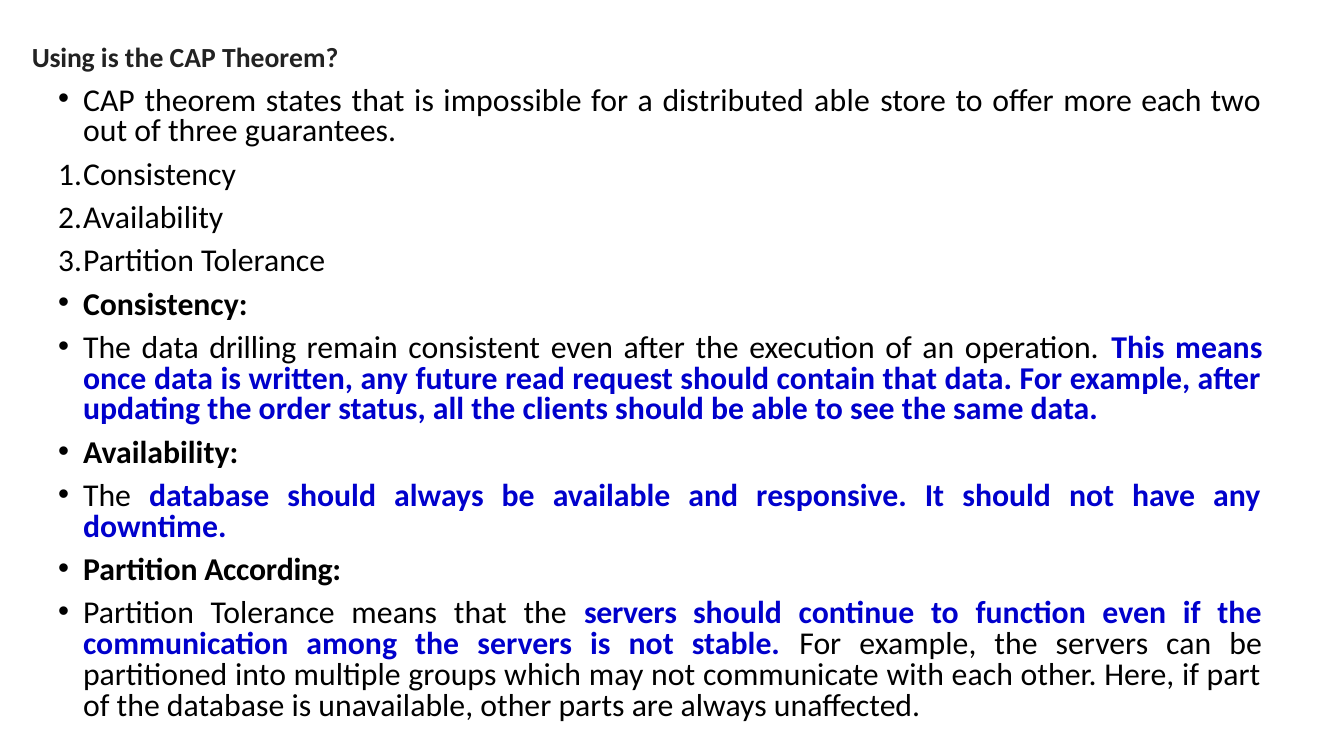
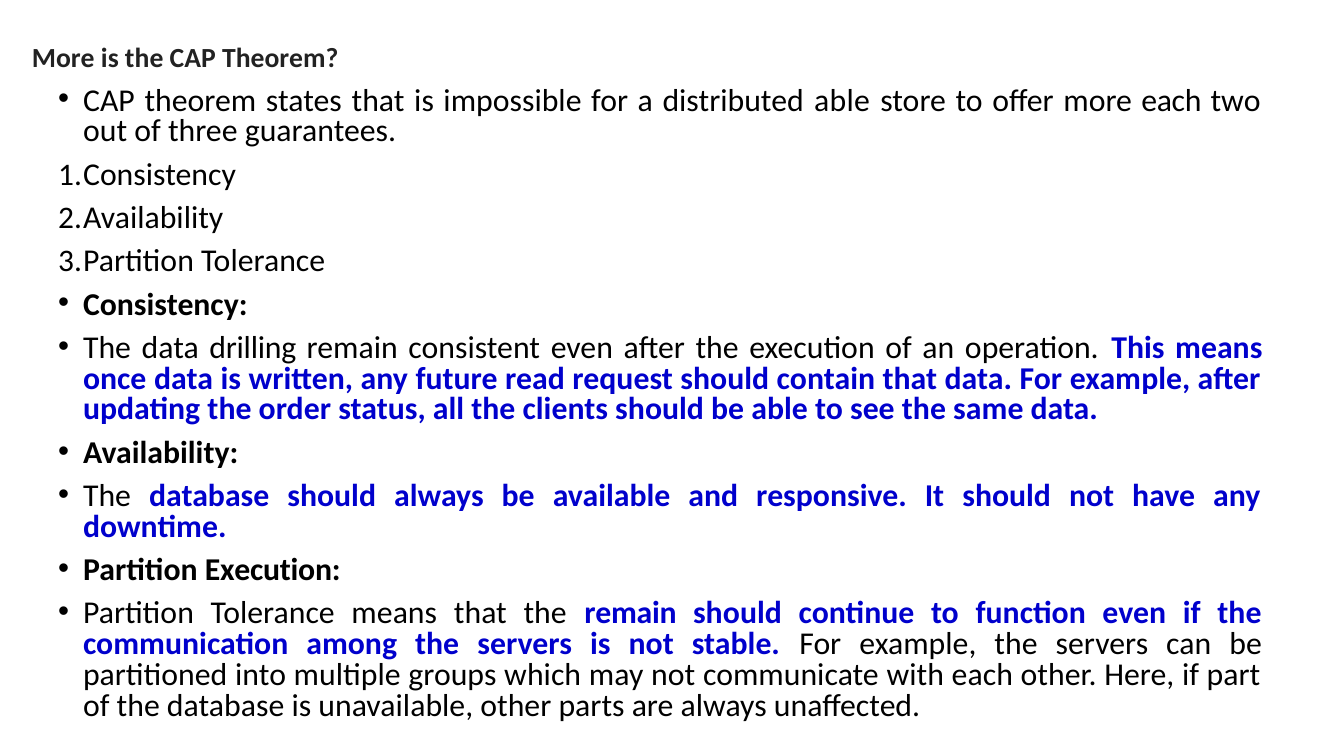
Using at (63, 58): Using -> More
Partition According: According -> Execution
that the servers: servers -> remain
